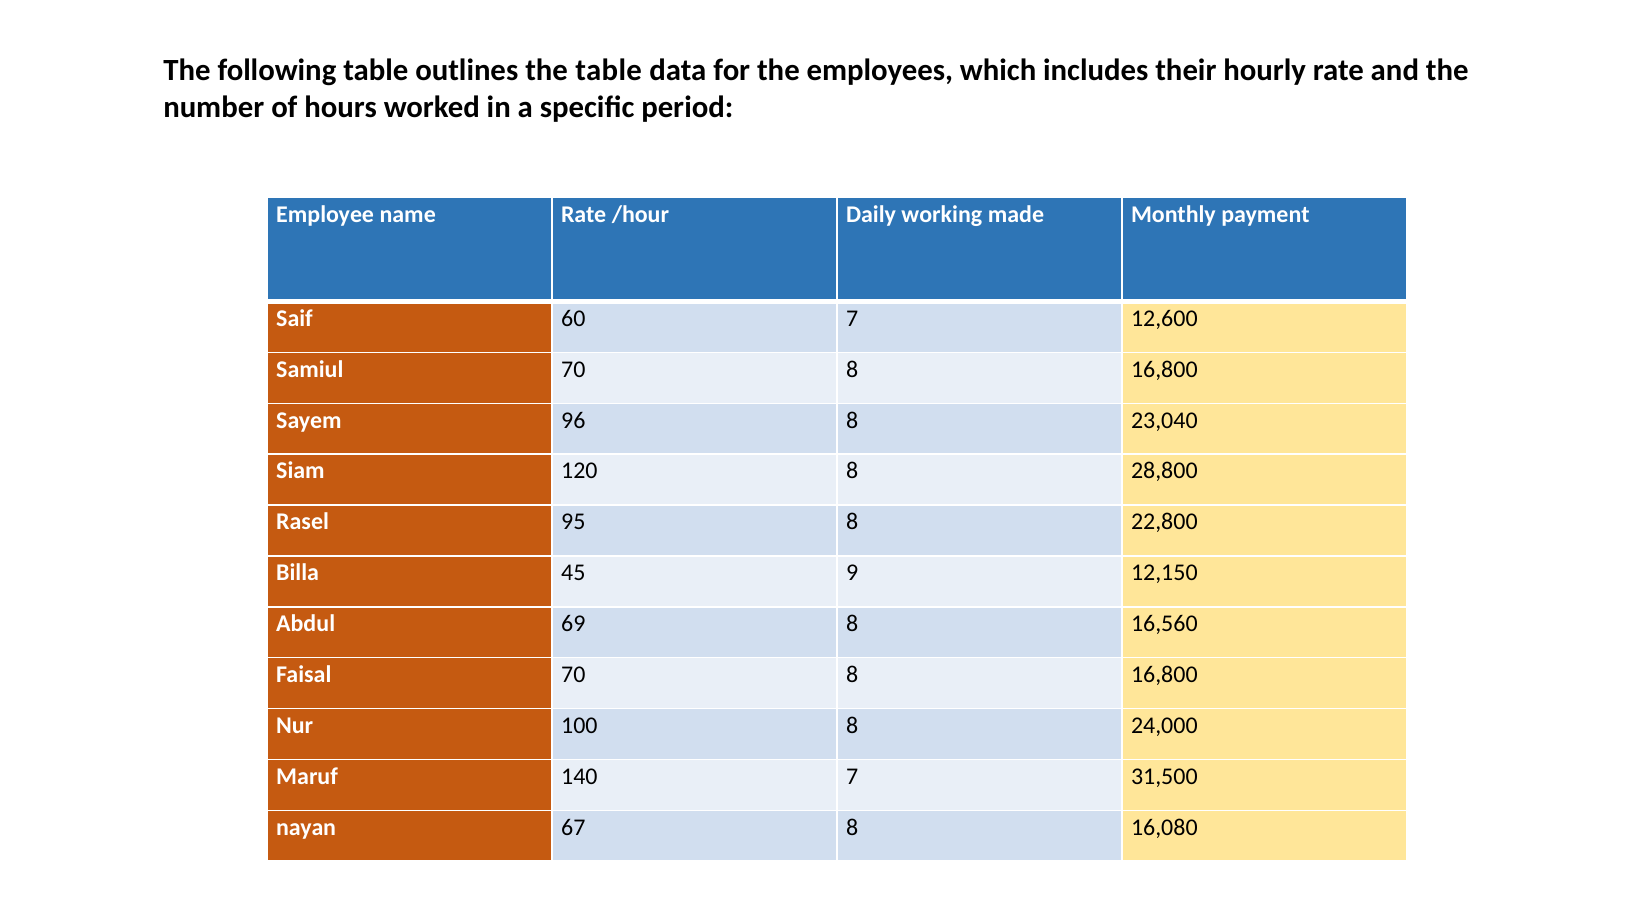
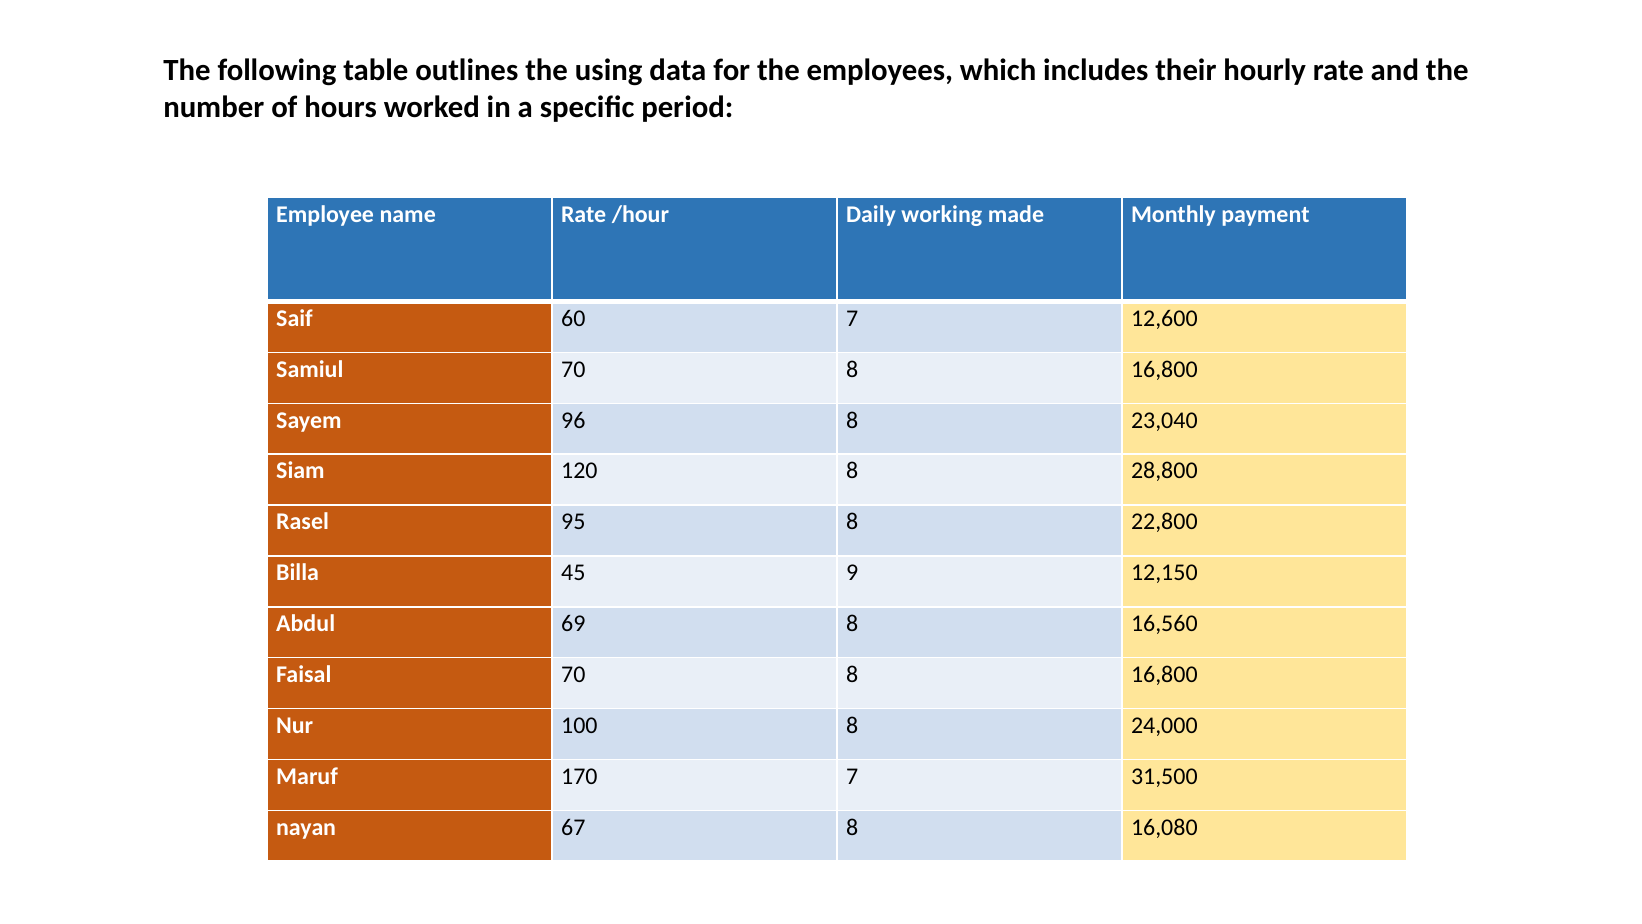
the table: table -> using
140: 140 -> 170
